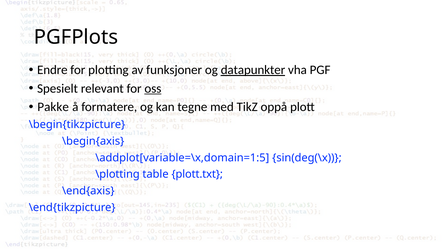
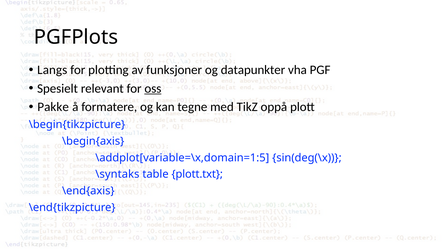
Endre: Endre -> Langs
datapunkter underline: present -> none
\plotting: \plotting -> \syntaks
